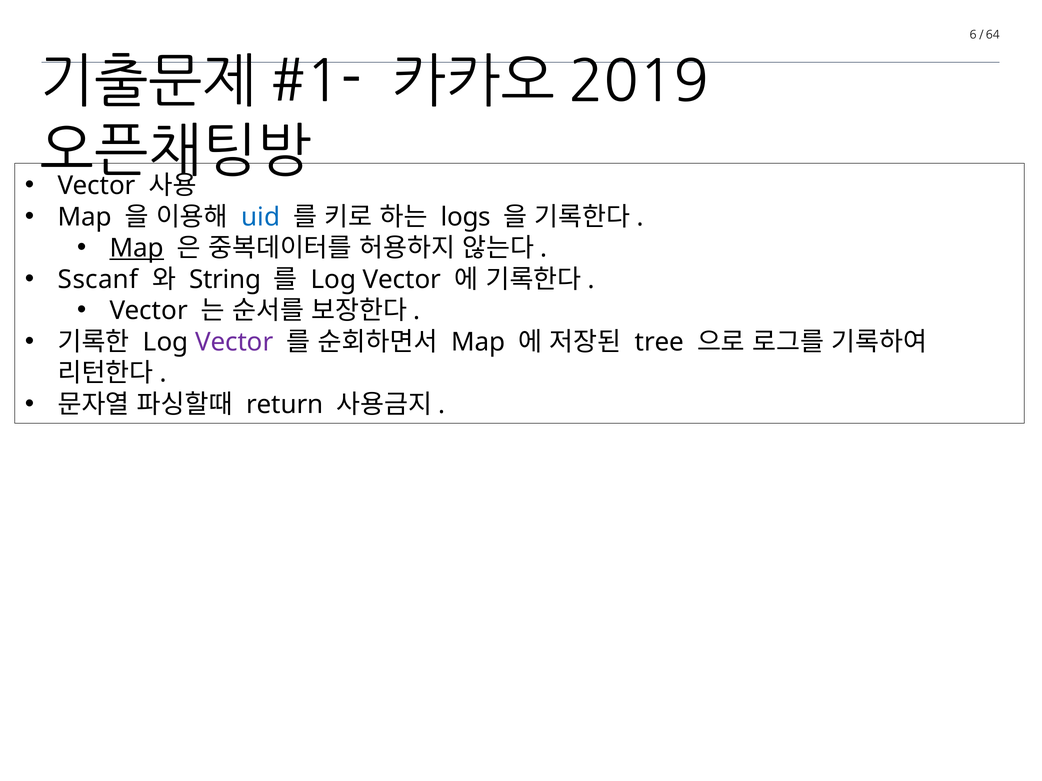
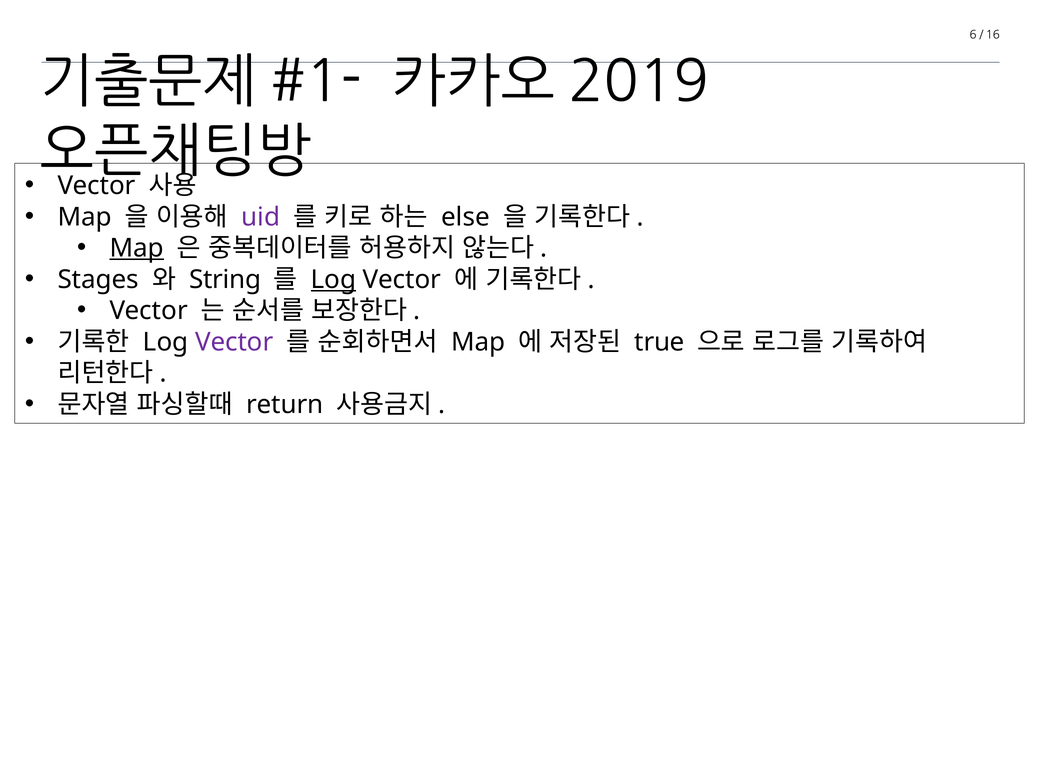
64: 64 -> 16
uid colour: blue -> purple
logs: logs -> else
Sscanf: Sscanf -> Stages
Log at (334, 280) underline: none -> present
tree: tree -> true
